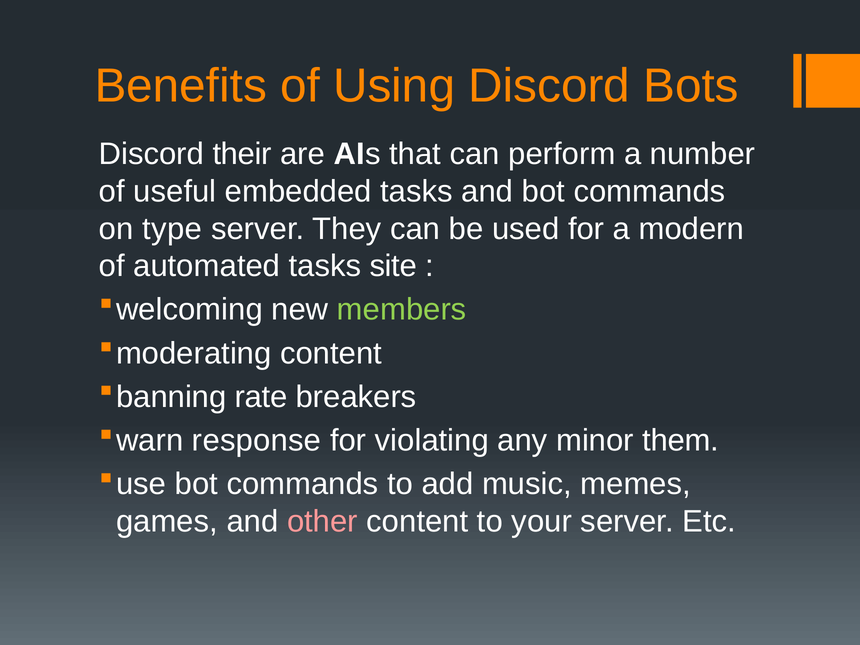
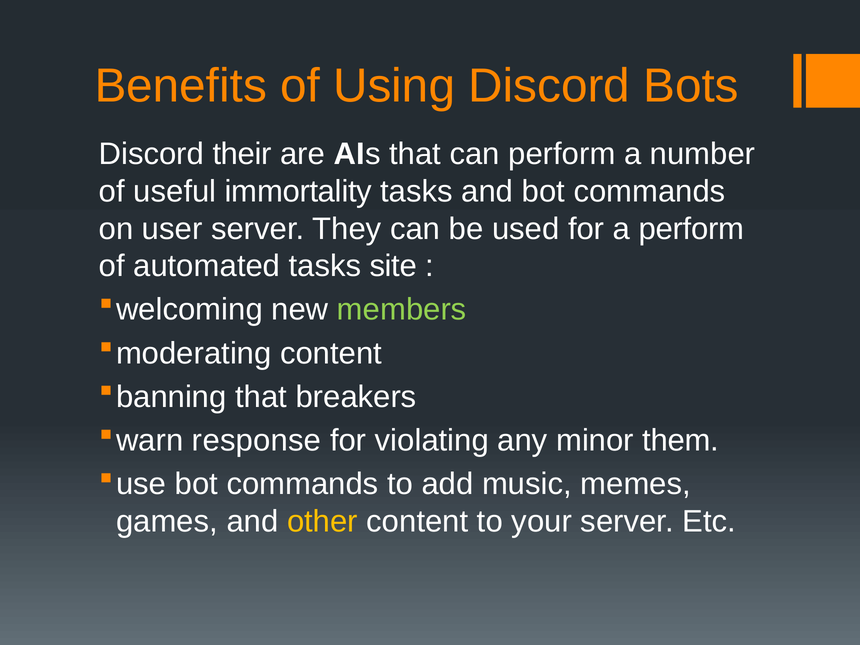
embedded: embedded -> immortality
type: type -> user
a modern: modern -> perform
rate at (261, 397): rate -> that
other colour: pink -> yellow
